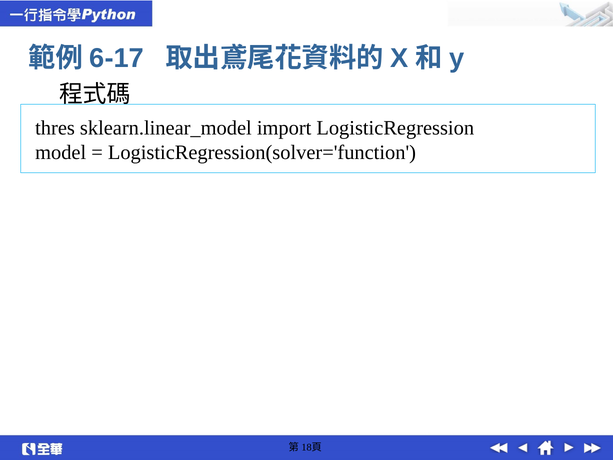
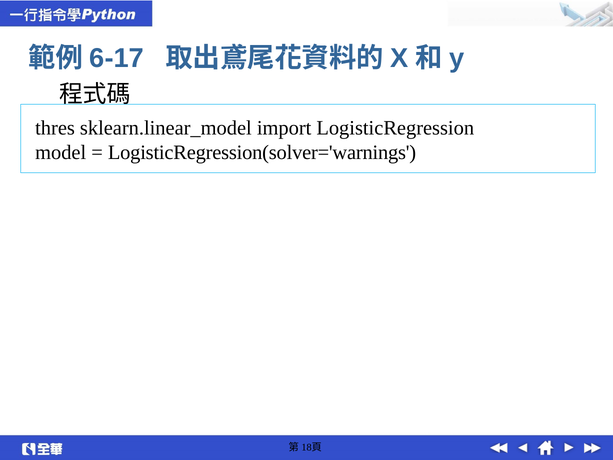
LogisticRegression(solver='function: LogisticRegression(solver='function -> LogisticRegression(solver='warnings
